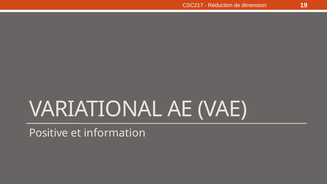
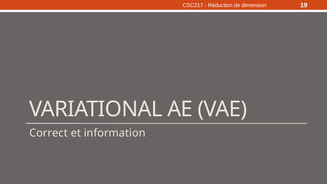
Positive: Positive -> Correct
